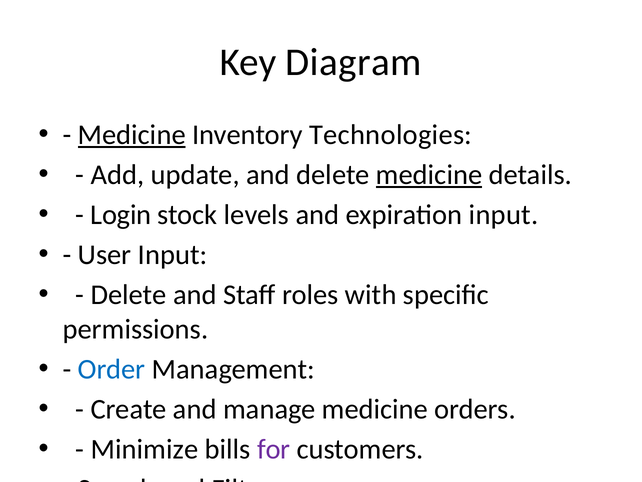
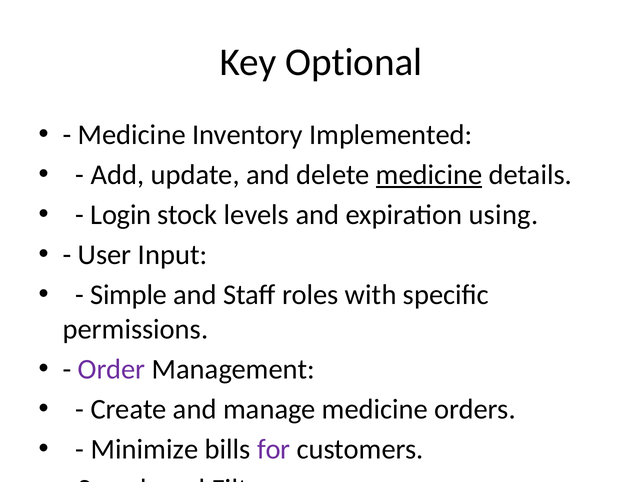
Diagram: Diagram -> Optional
Medicine at (132, 135) underline: present -> none
Technologies: Technologies -> Implemented
expiration input: input -> using
Delete at (129, 295): Delete -> Simple
Order colour: blue -> purple
